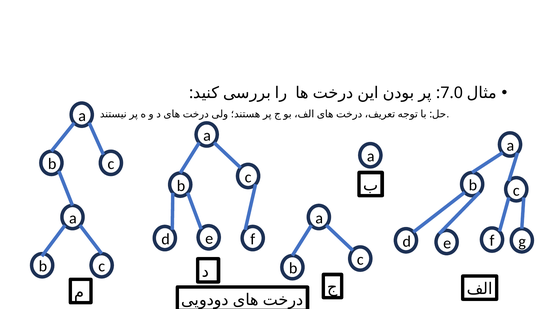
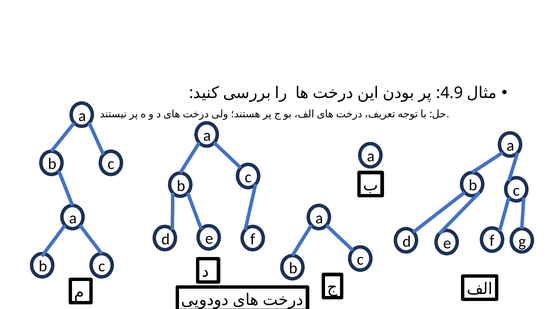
7.0: 7.0 -> 4.9
